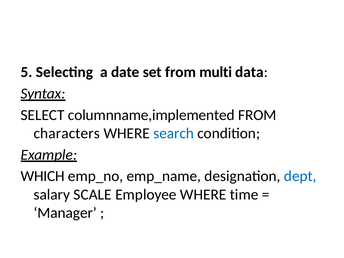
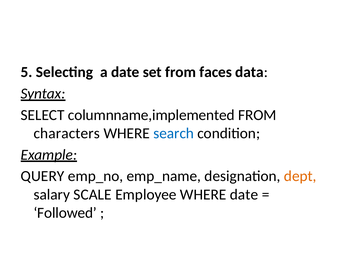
multi: multi -> faces
WHICH: WHICH -> QUERY
dept colour: blue -> orange
WHERE time: time -> date
Manager: Manager -> Followed
